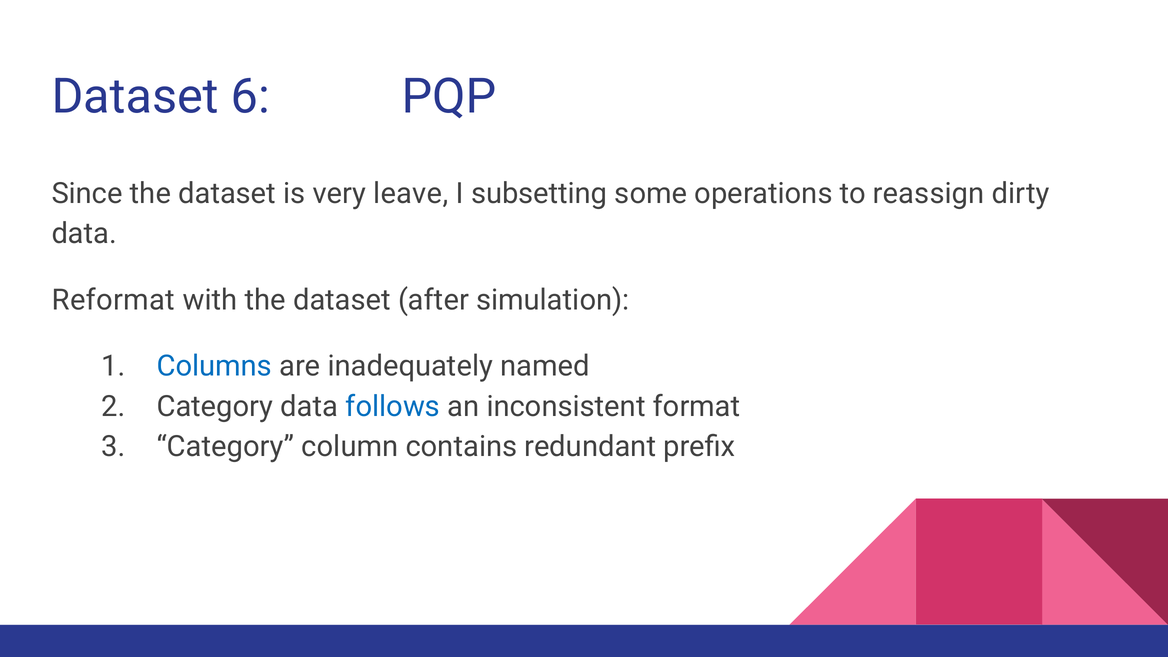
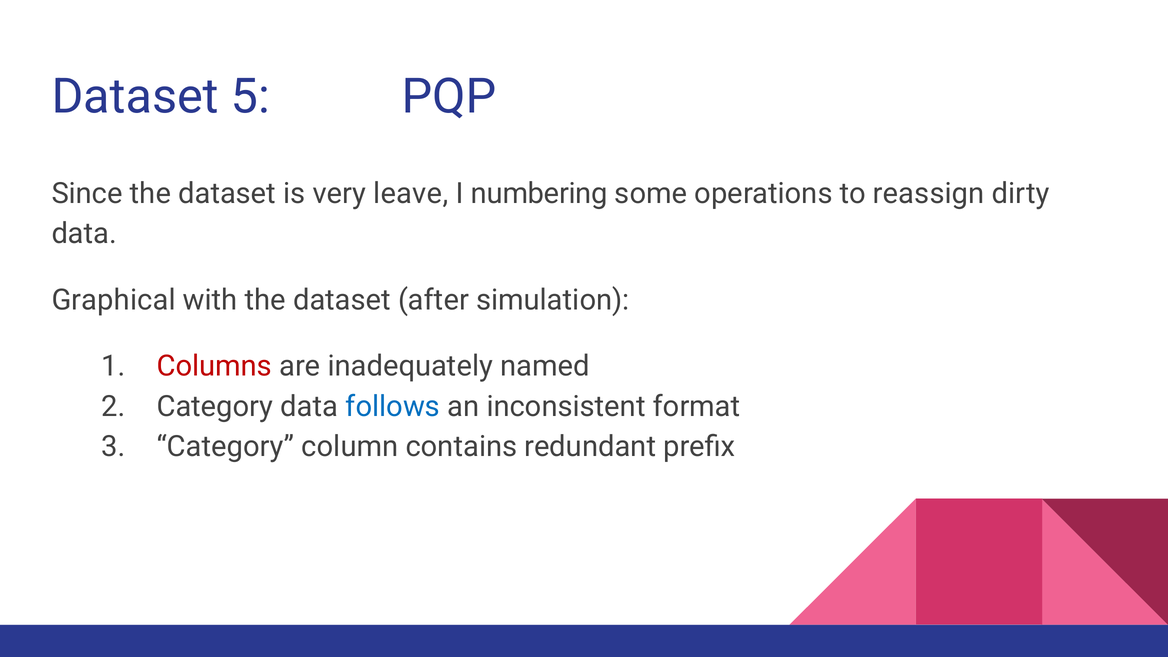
6: 6 -> 5
subsetting: subsetting -> numbering
Reformat: Reformat -> Graphical
Columns colour: blue -> red
